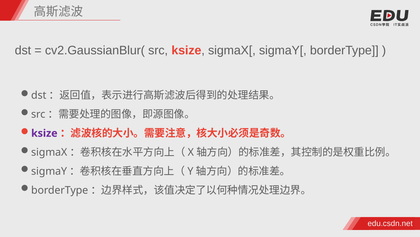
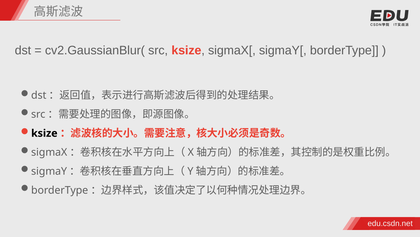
ksize at (44, 133) colour: purple -> black
